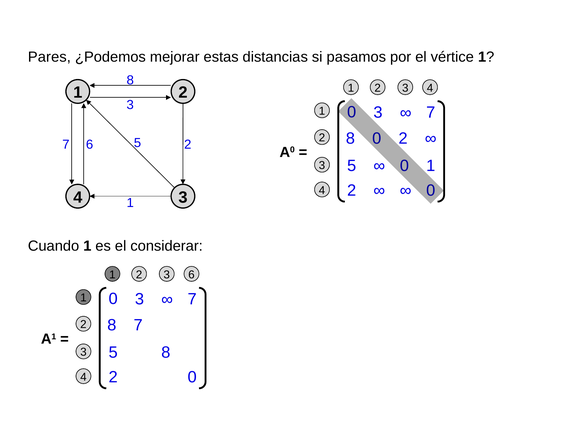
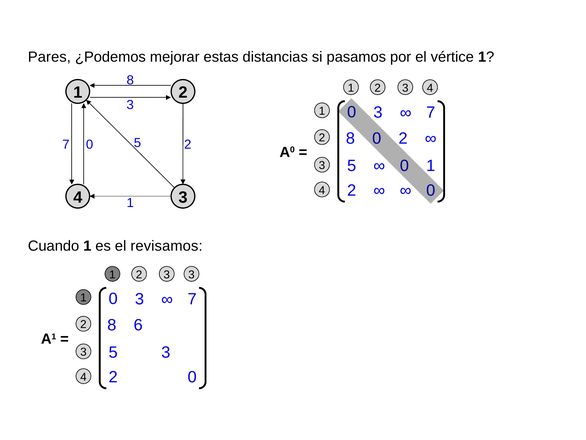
7 6: 6 -> 0
considerar: considerar -> revisamos
1 6: 6 -> 3
8 7: 7 -> 6
5 8: 8 -> 3
